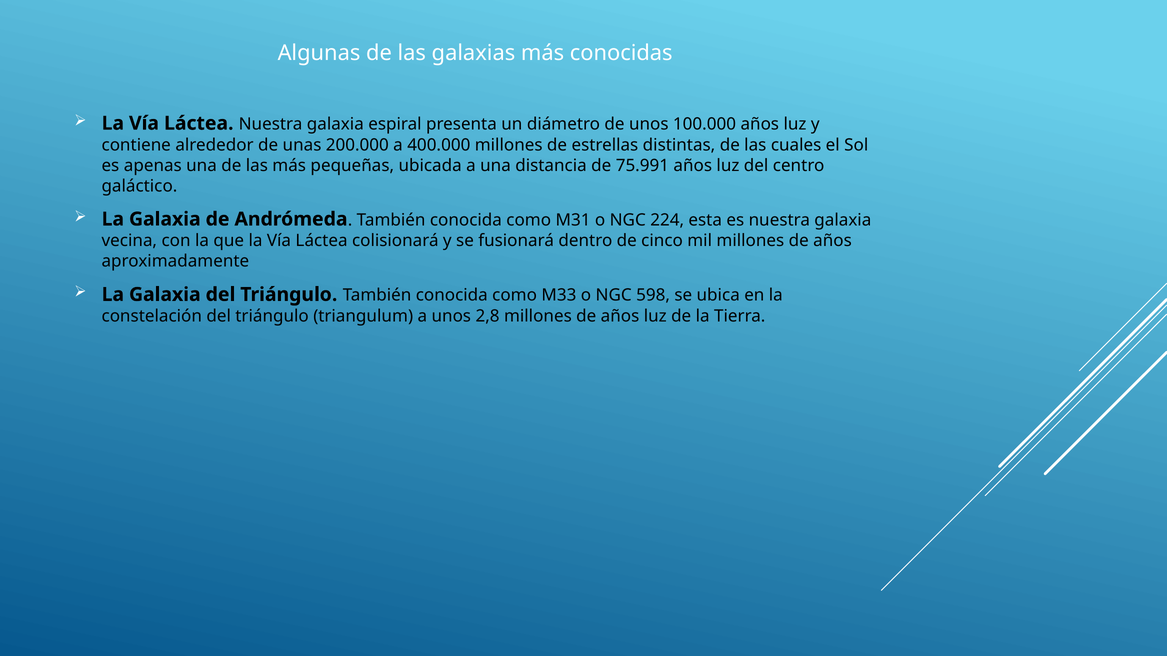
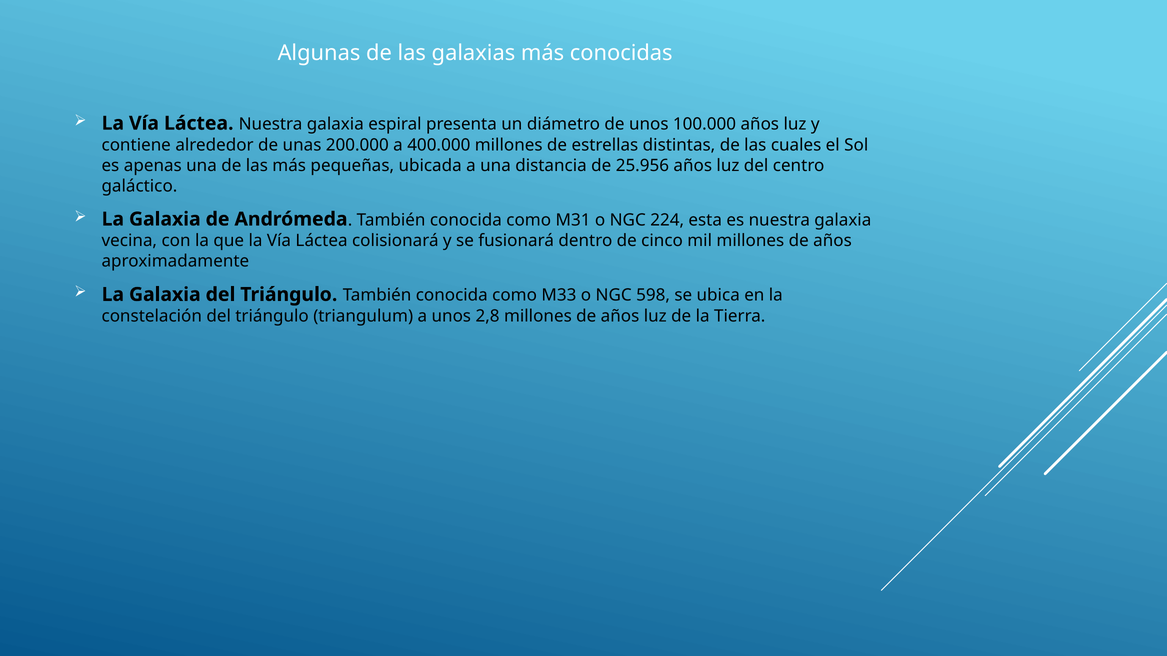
75.991: 75.991 -> 25.956
